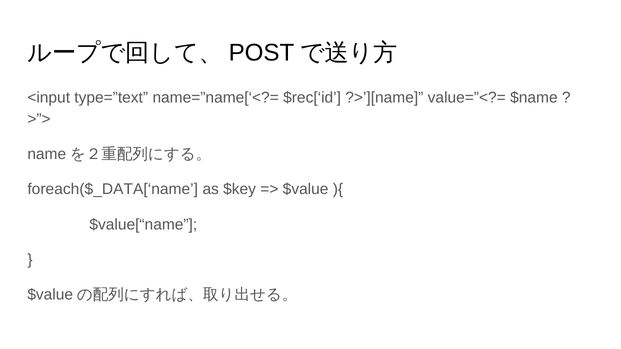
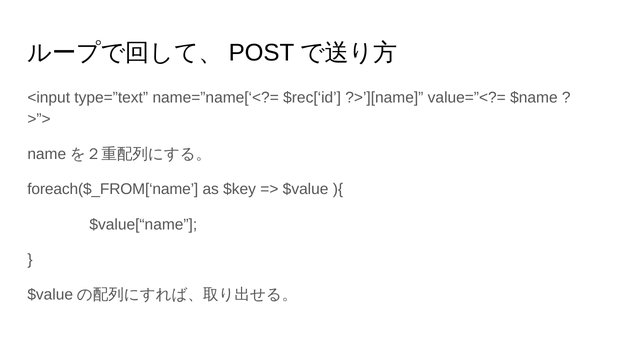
foreach($_DATA[‘name: foreach($_DATA[‘name -> foreach($_FROM[‘name
